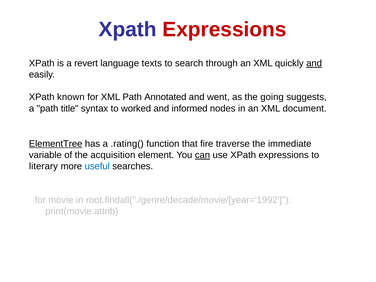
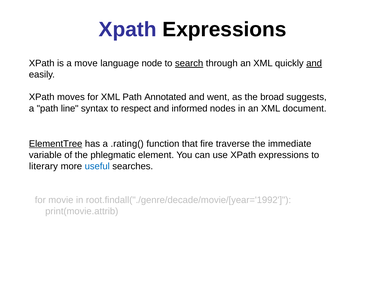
Expressions at (224, 30) colour: red -> black
revert: revert -> move
texts: texts -> node
search underline: none -> present
known: known -> moves
going: going -> broad
title: title -> line
worked: worked -> respect
acquisition: acquisition -> phlegmatic
can underline: present -> none
